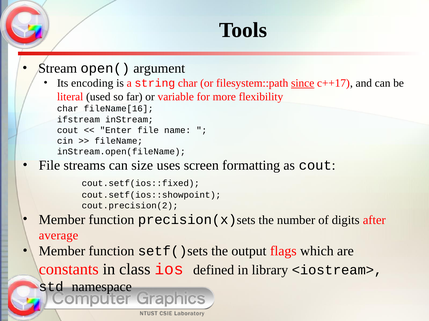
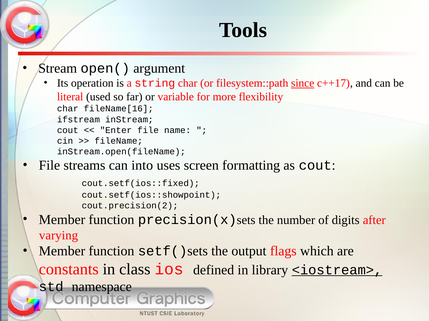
encoding: encoding -> operation
size: size -> into
average: average -> varying
<iostream> underline: none -> present
